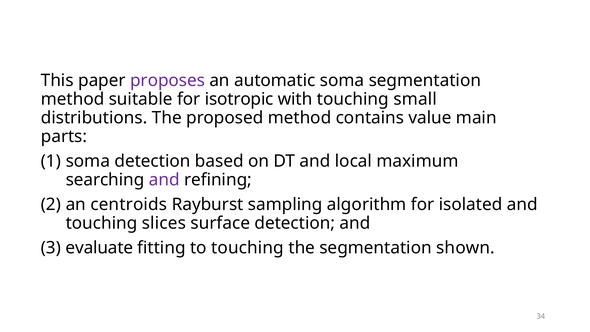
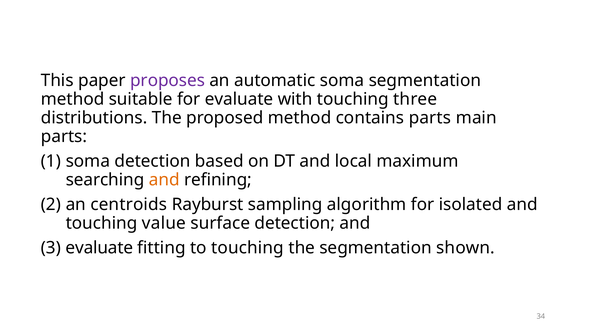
for isotropic: isotropic -> evaluate
small: small -> three
contains value: value -> parts
and at (164, 180) colour: purple -> orange
slices: slices -> value
